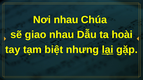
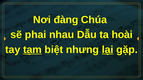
Nơi nhau: nhau -> đàng
giao: giao -> phai
tạm underline: none -> present
